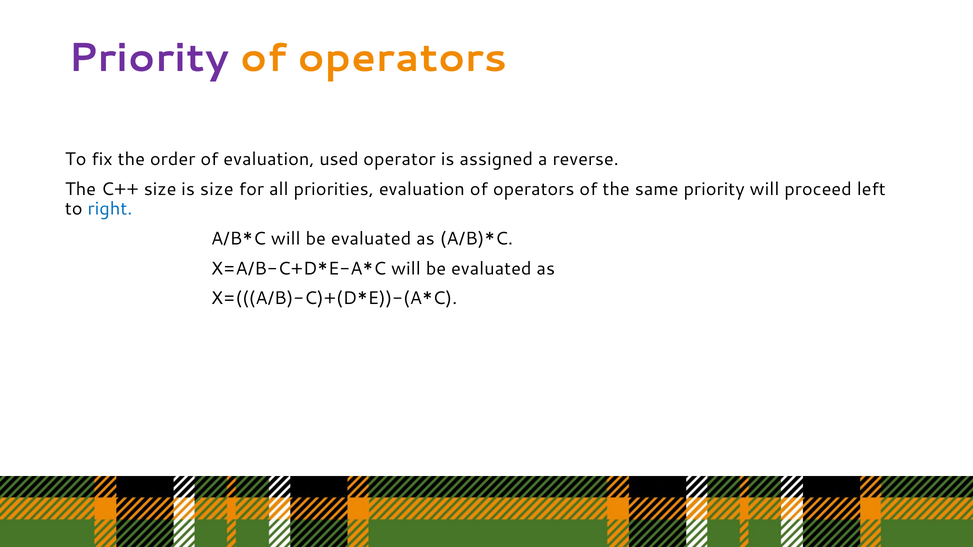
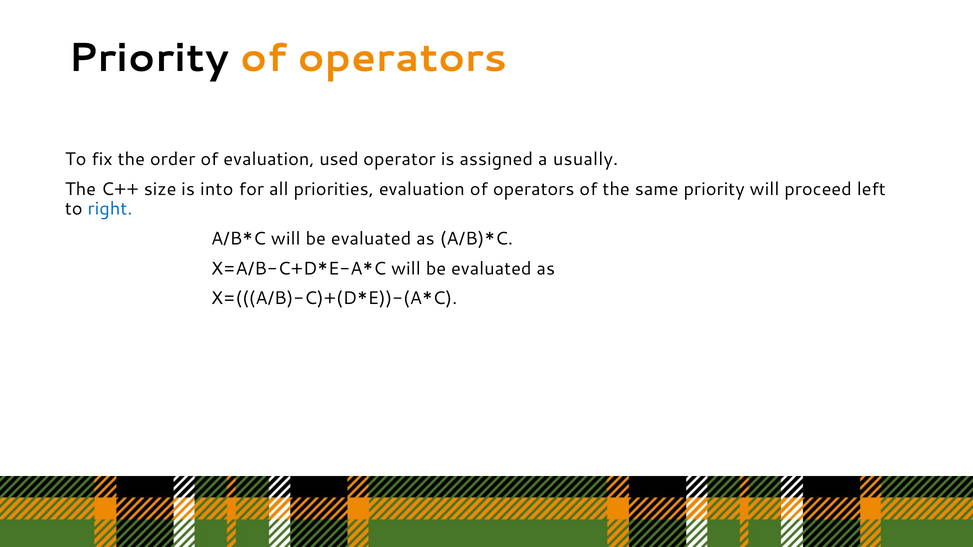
Priority at (148, 58) colour: purple -> black
reverse: reverse -> usually
is size: size -> into
